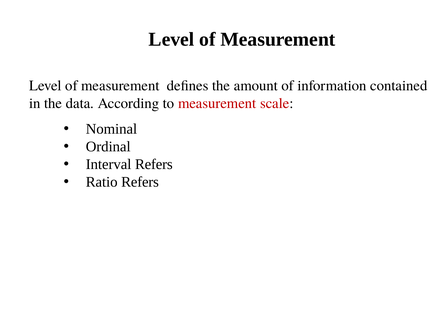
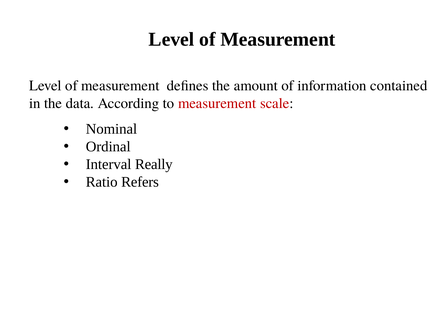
Interval Refers: Refers -> Really
